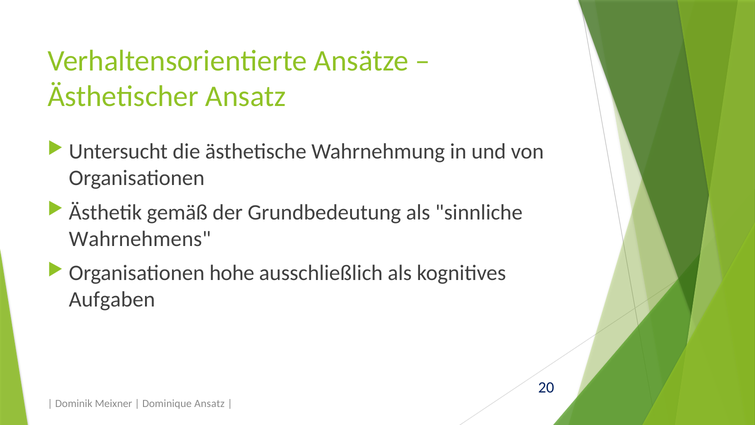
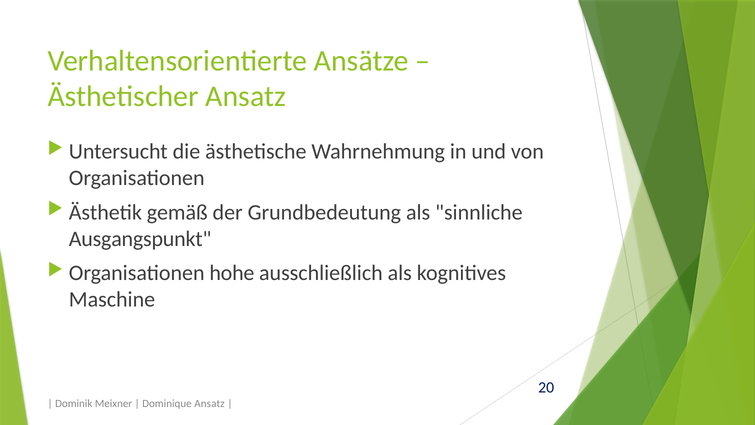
Wahrnehmens: Wahrnehmens -> Ausgangspunkt
Aufgaben: Aufgaben -> Maschine
